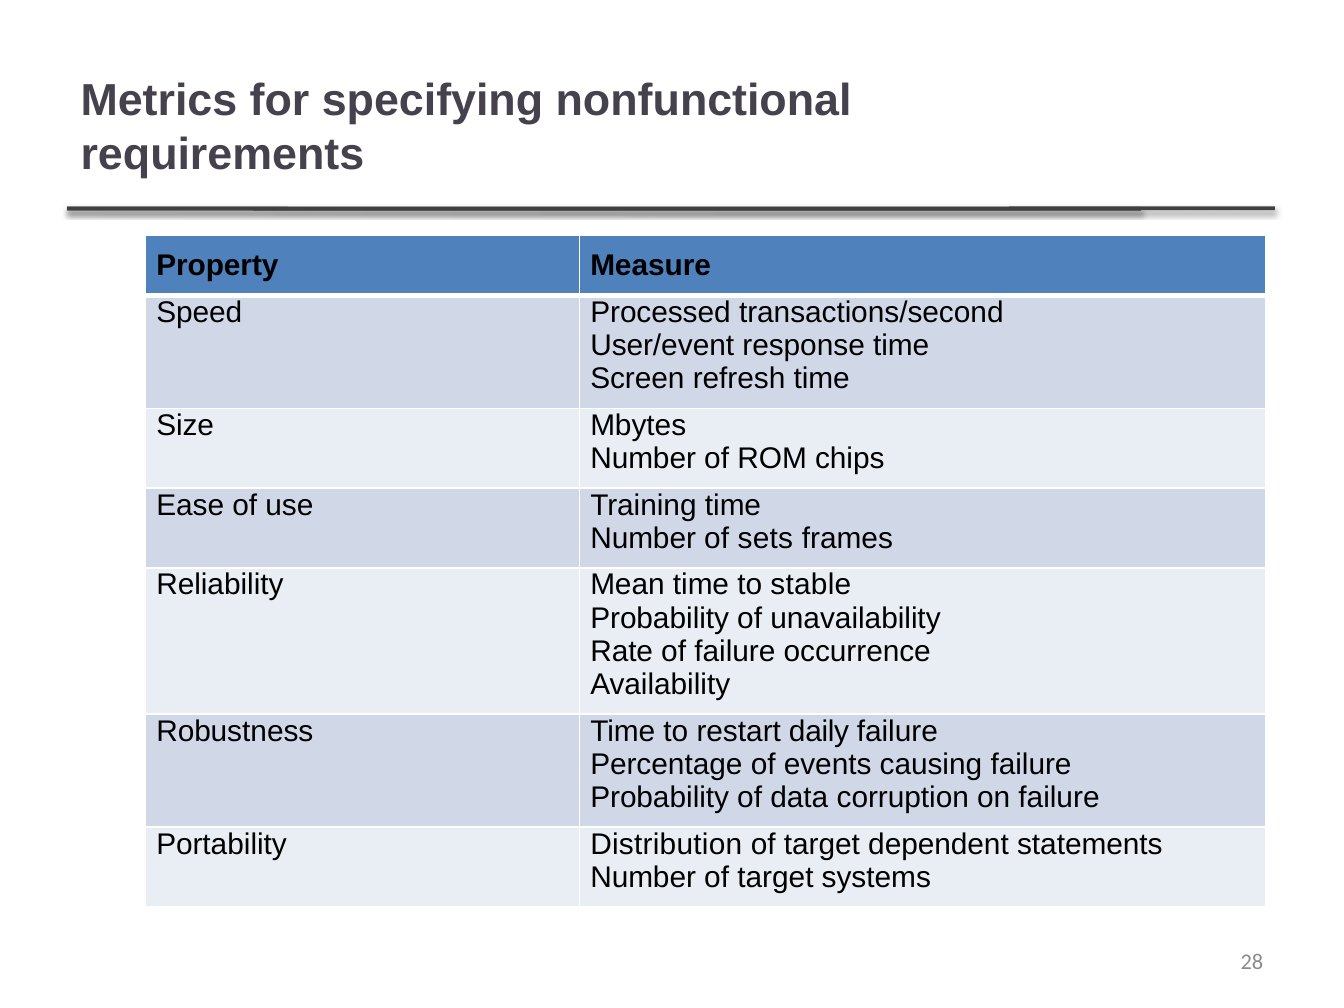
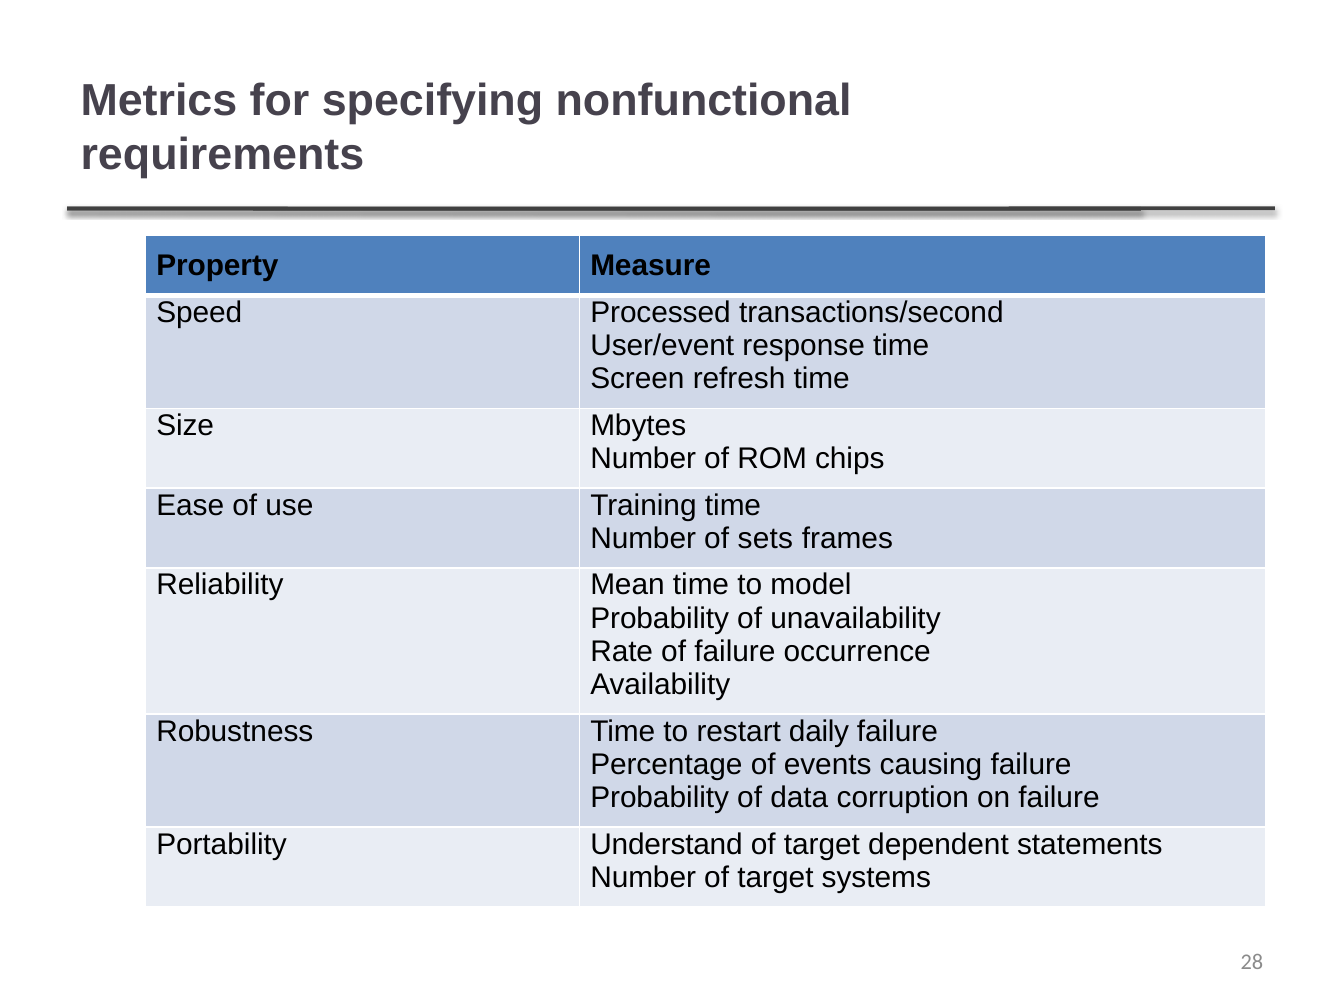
stable: stable -> model
Distribution: Distribution -> Understand
